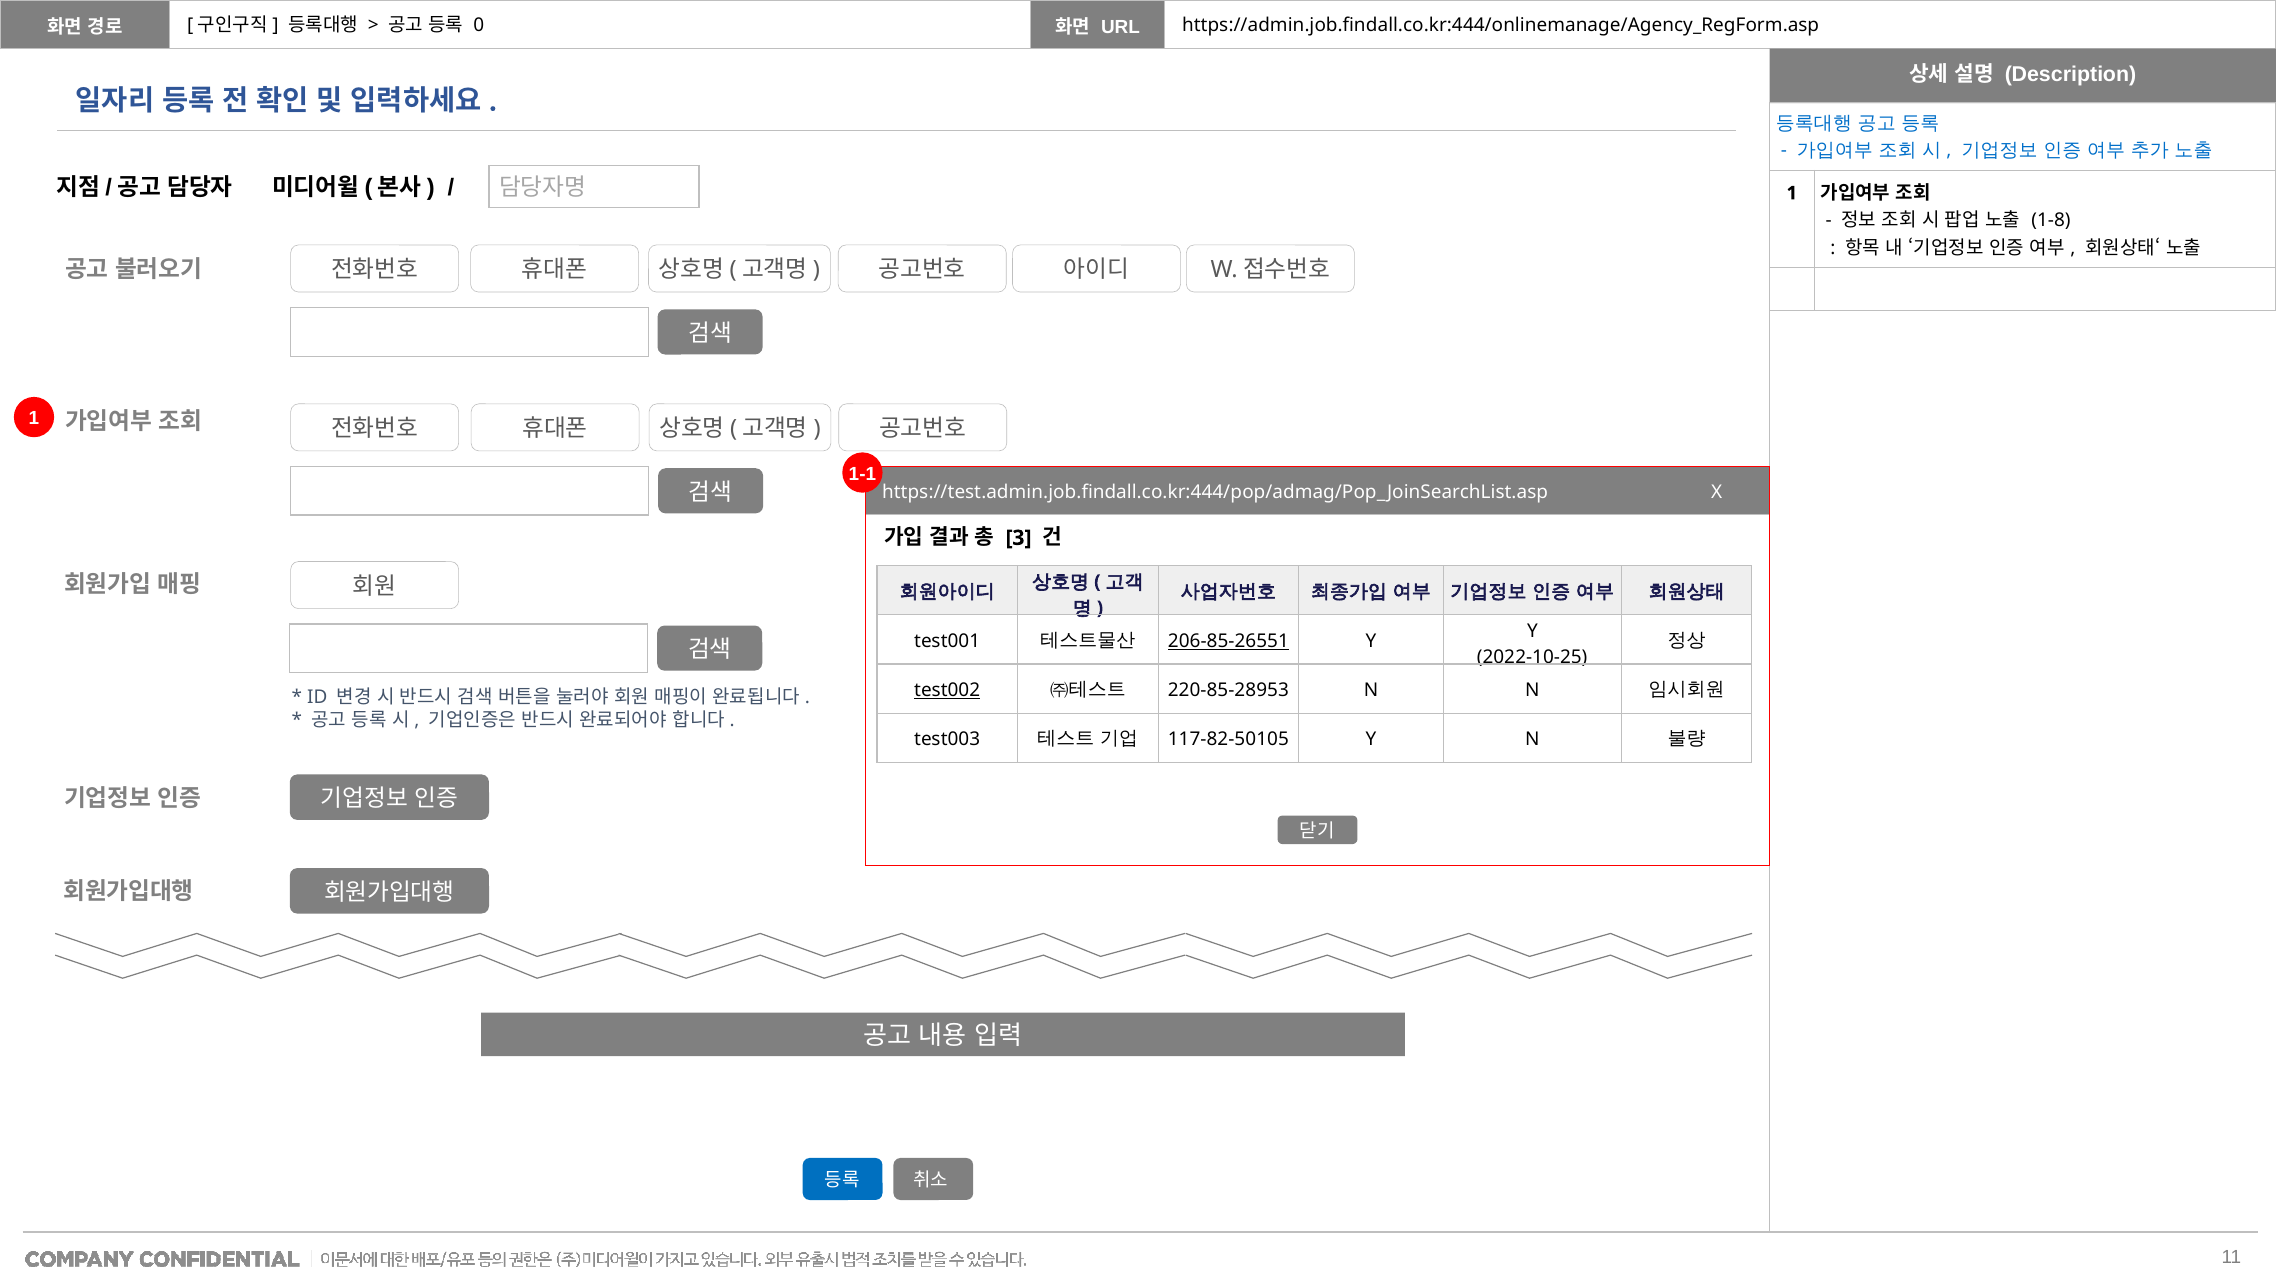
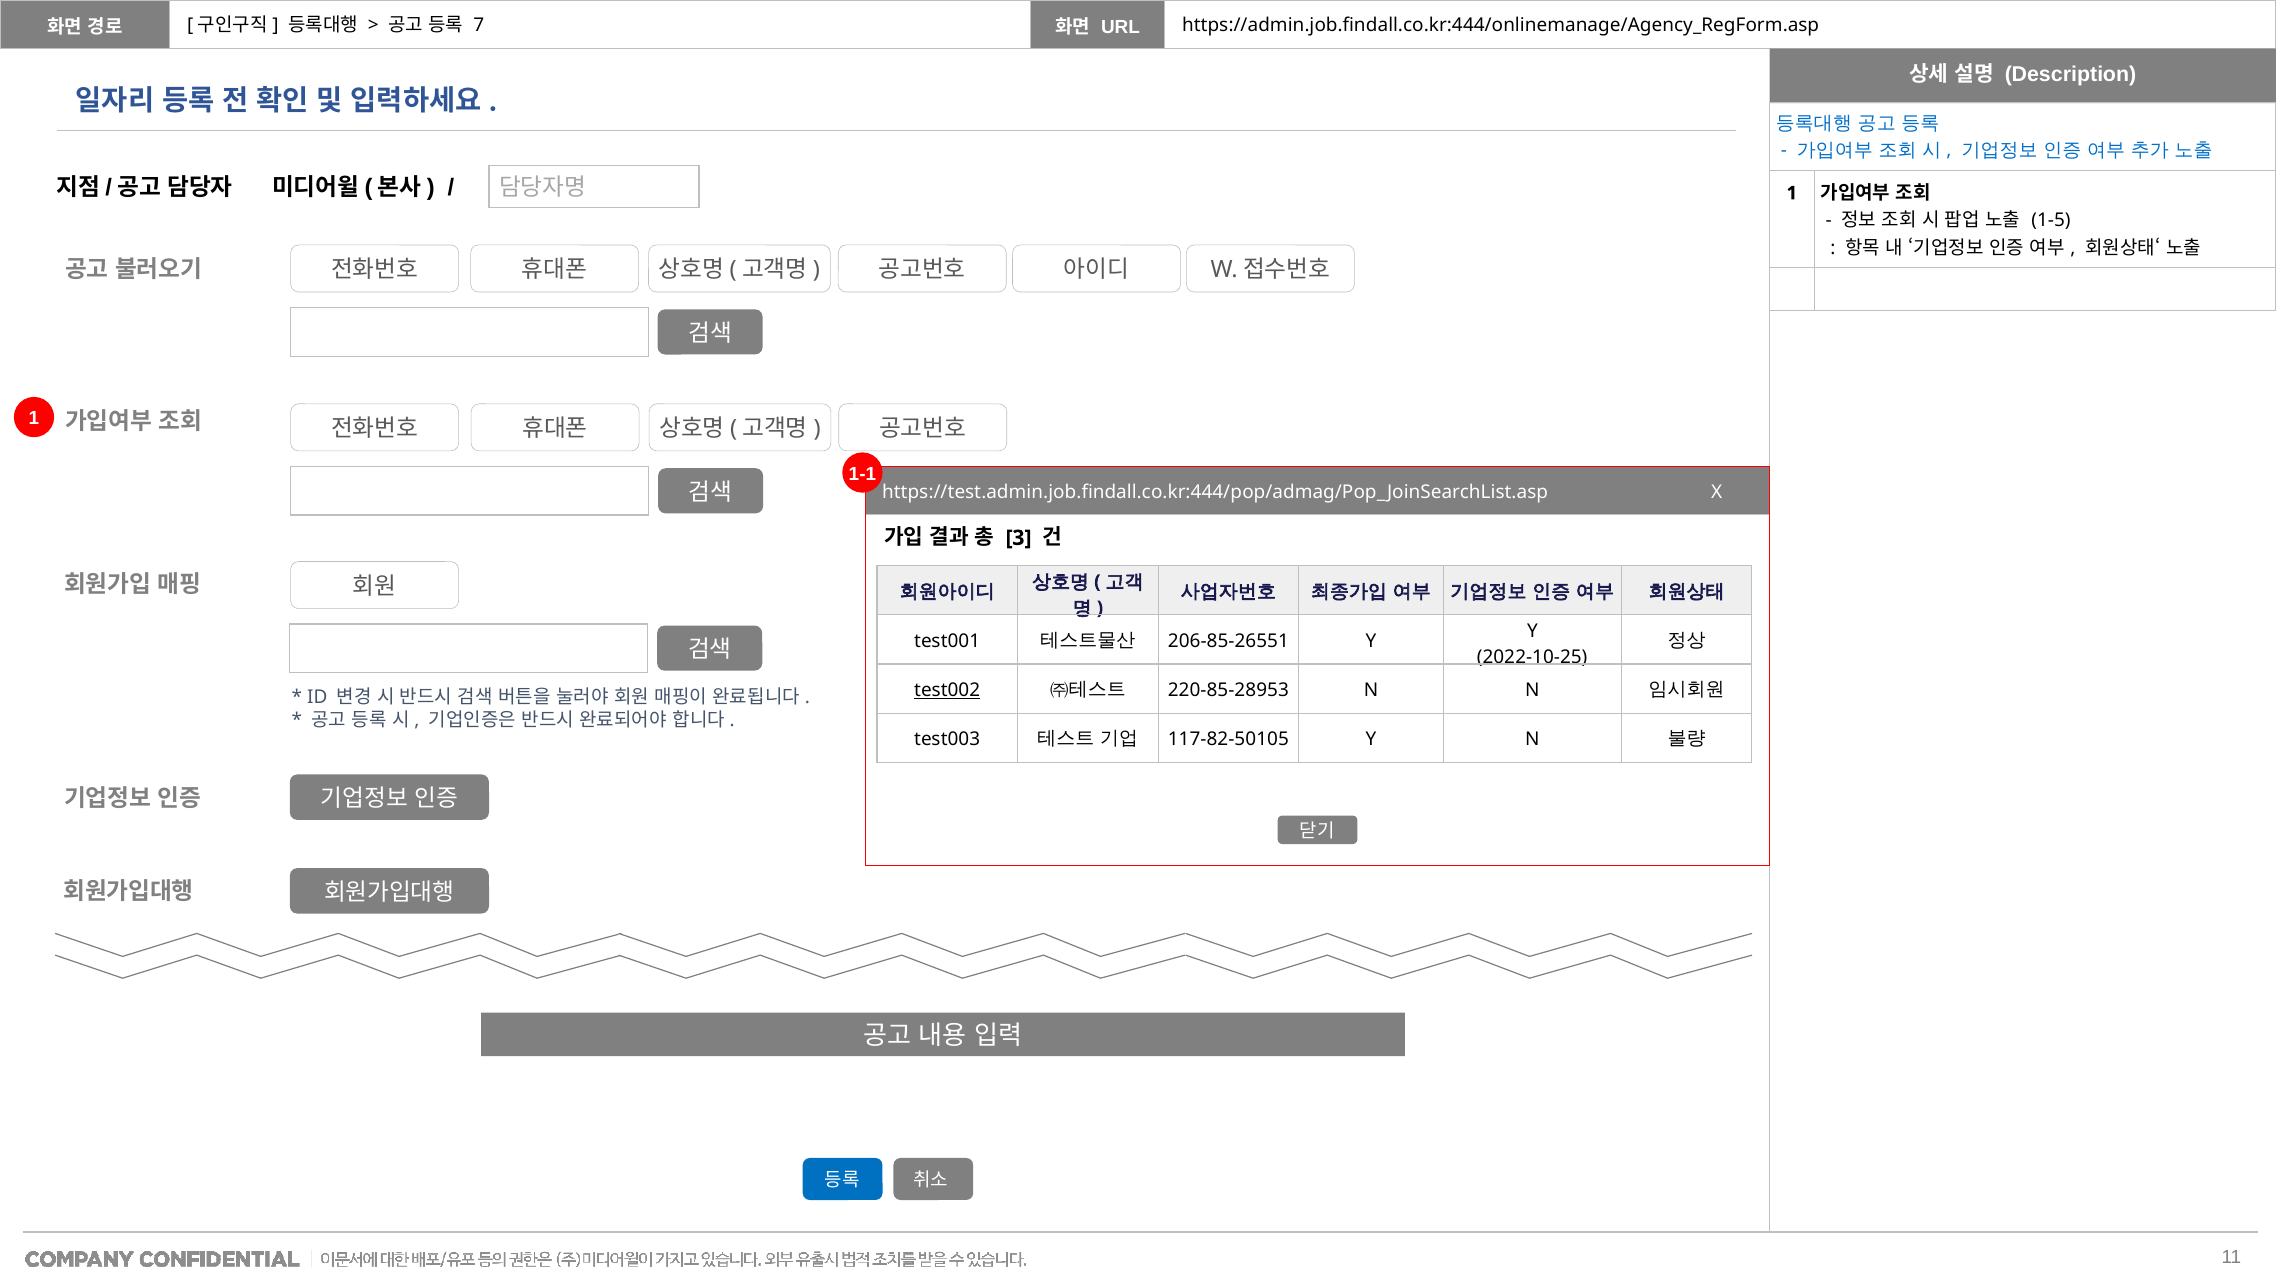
0: 0 -> 7
1-8: 1-8 -> 1-5
206-85-26551 underline: present -> none
